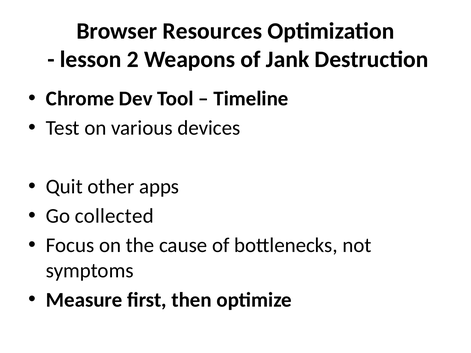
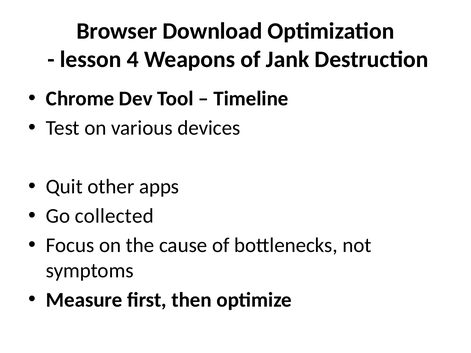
Resources: Resources -> Download
2: 2 -> 4
